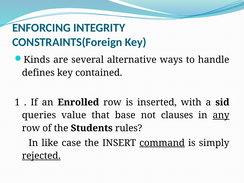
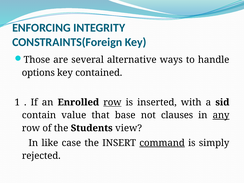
Kinds: Kinds -> Those
defines: defines -> options
row at (112, 102) underline: none -> present
queries: queries -> contain
rules: rules -> view
rejected underline: present -> none
